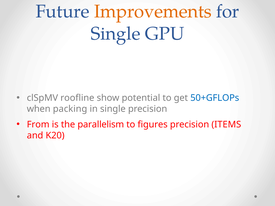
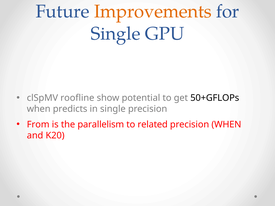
50+GFLOPs colour: blue -> black
packing: packing -> predicts
figures: figures -> related
precision ITEMS: ITEMS -> WHEN
